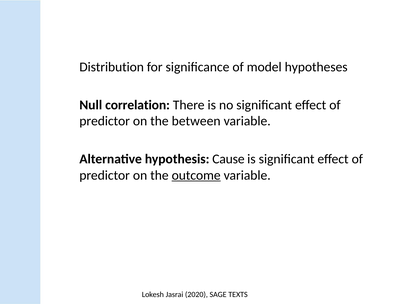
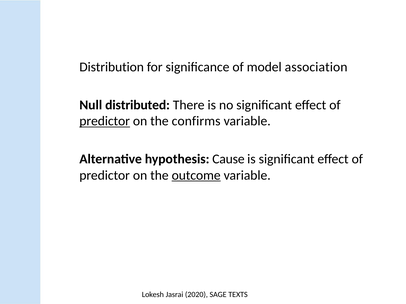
hypotheses: hypotheses -> association
correlation: correlation -> distributed
predictor at (105, 121) underline: none -> present
between: between -> confirms
